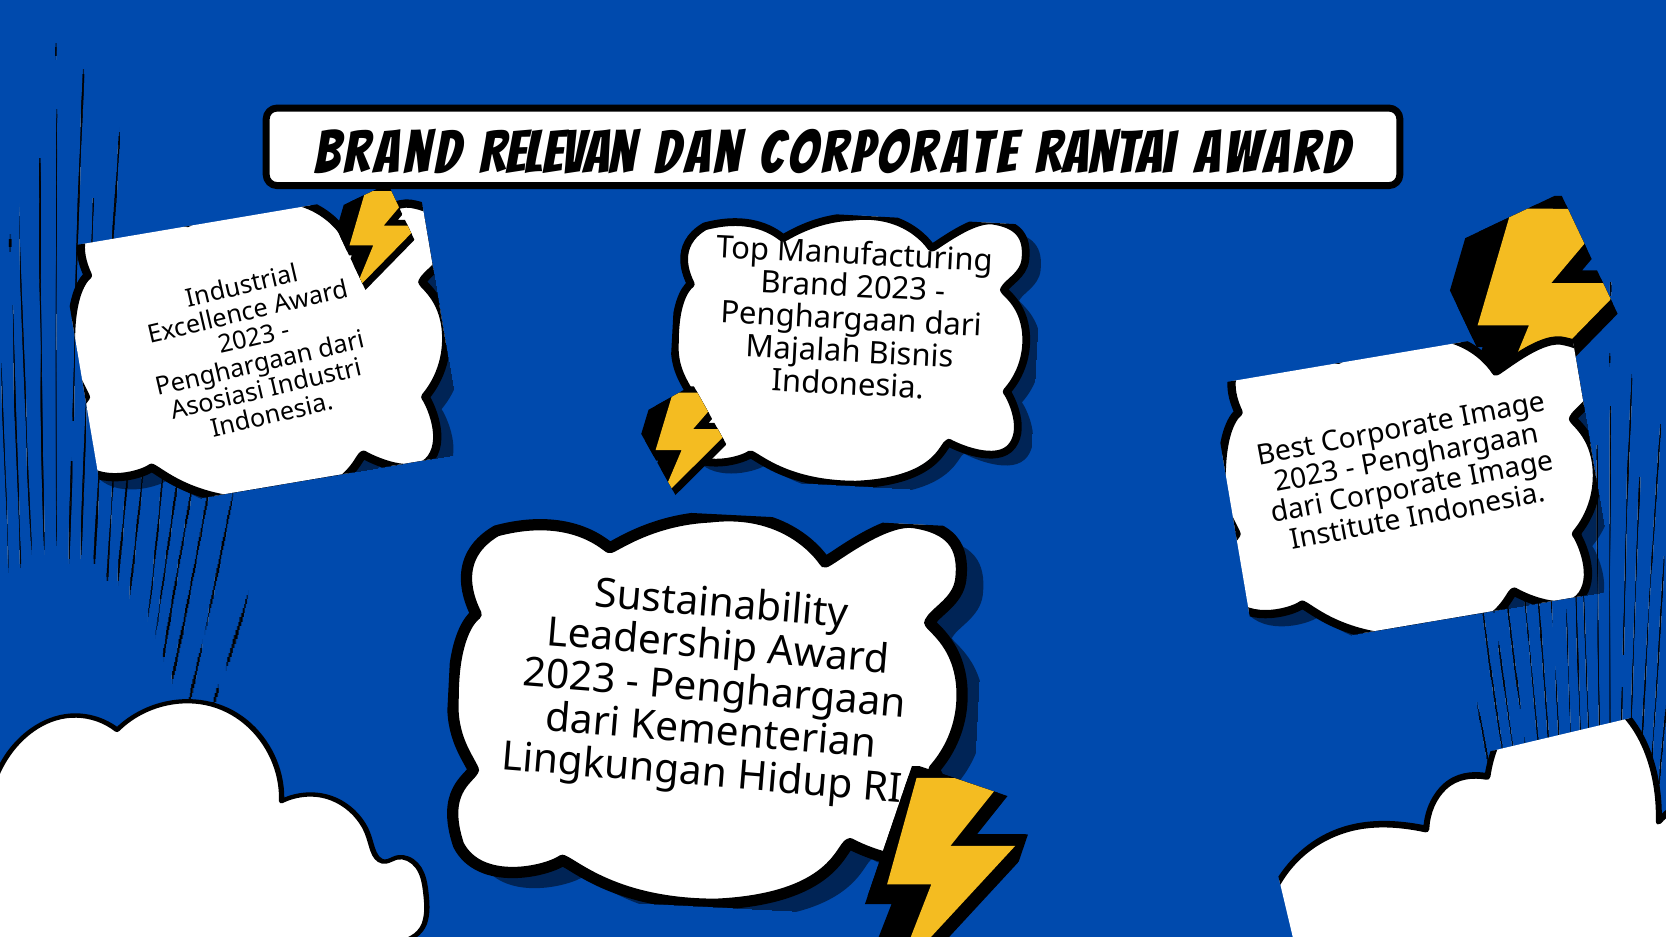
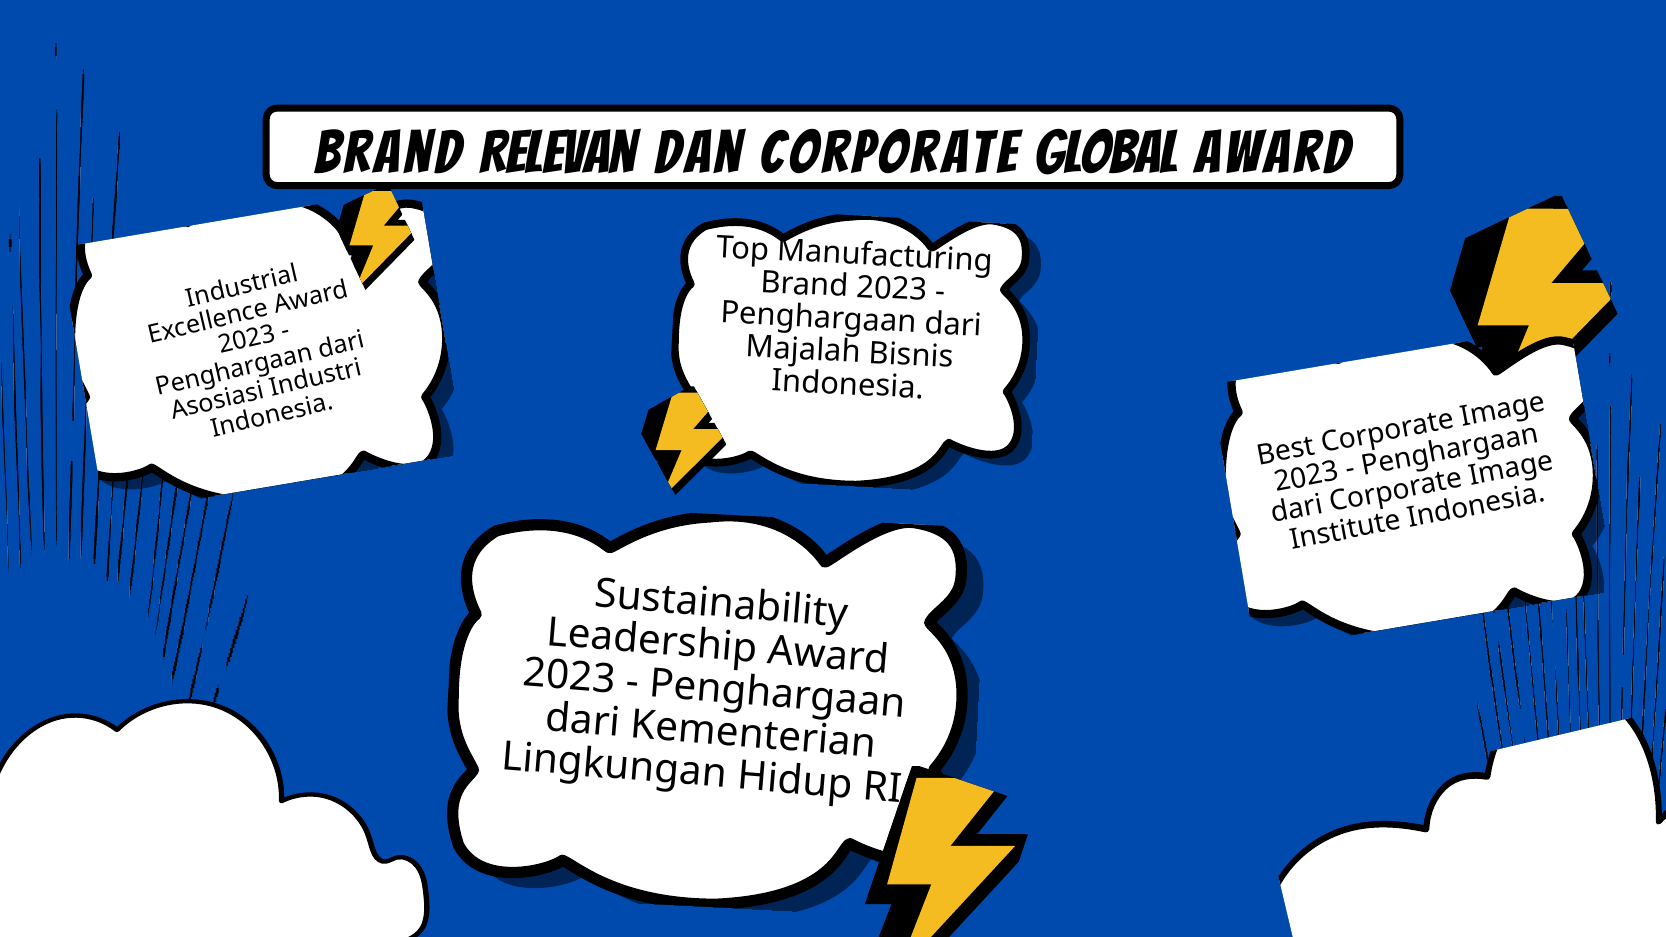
Rantai: Rantai -> Global
